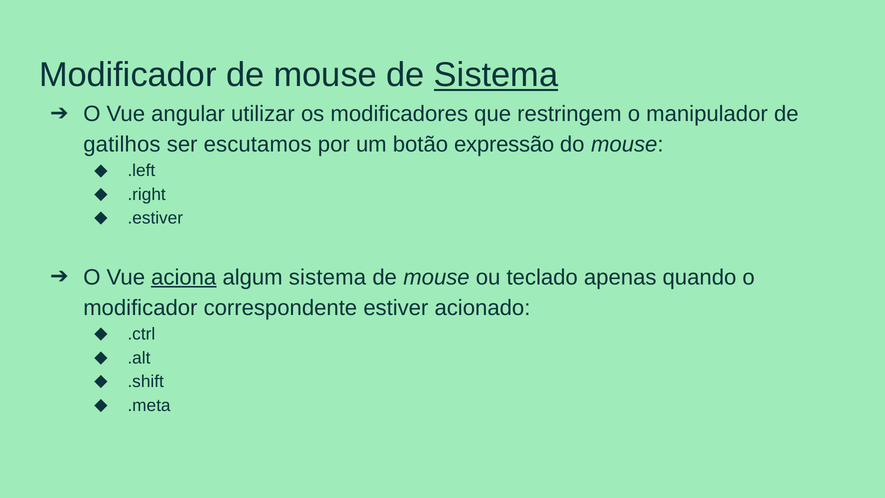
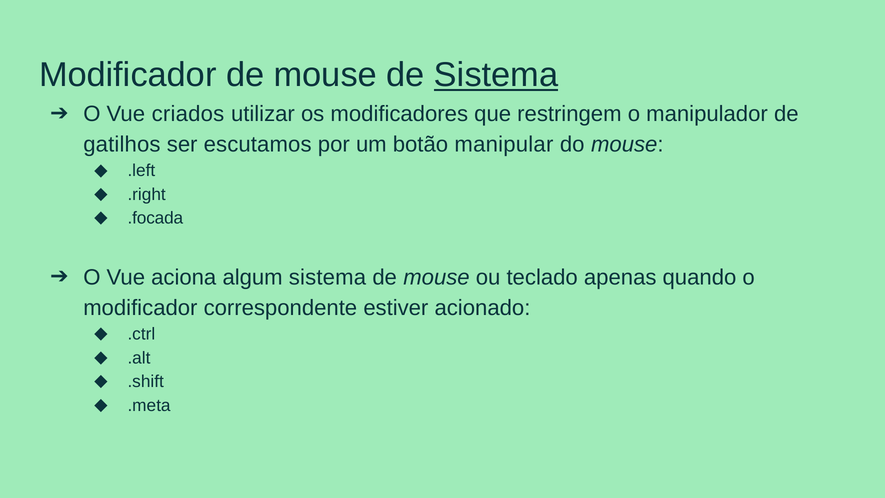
angular: angular -> criados
expressão: expressão -> manipular
.estiver: .estiver -> .focada
aciona underline: present -> none
